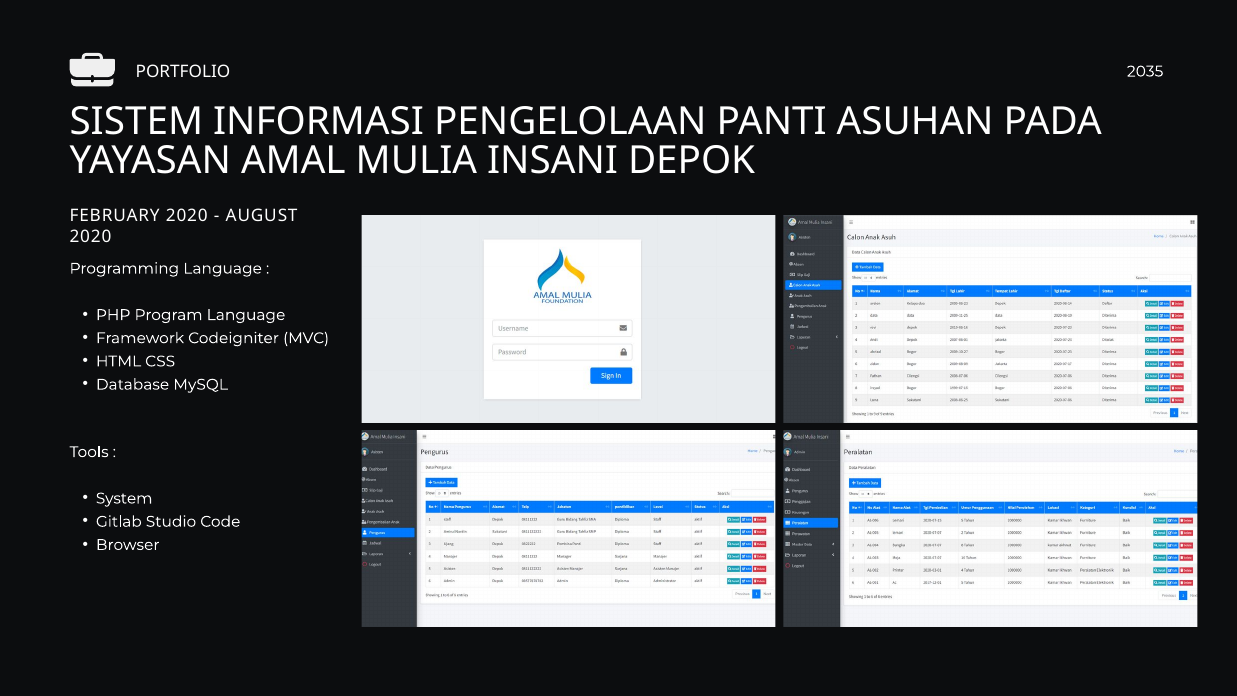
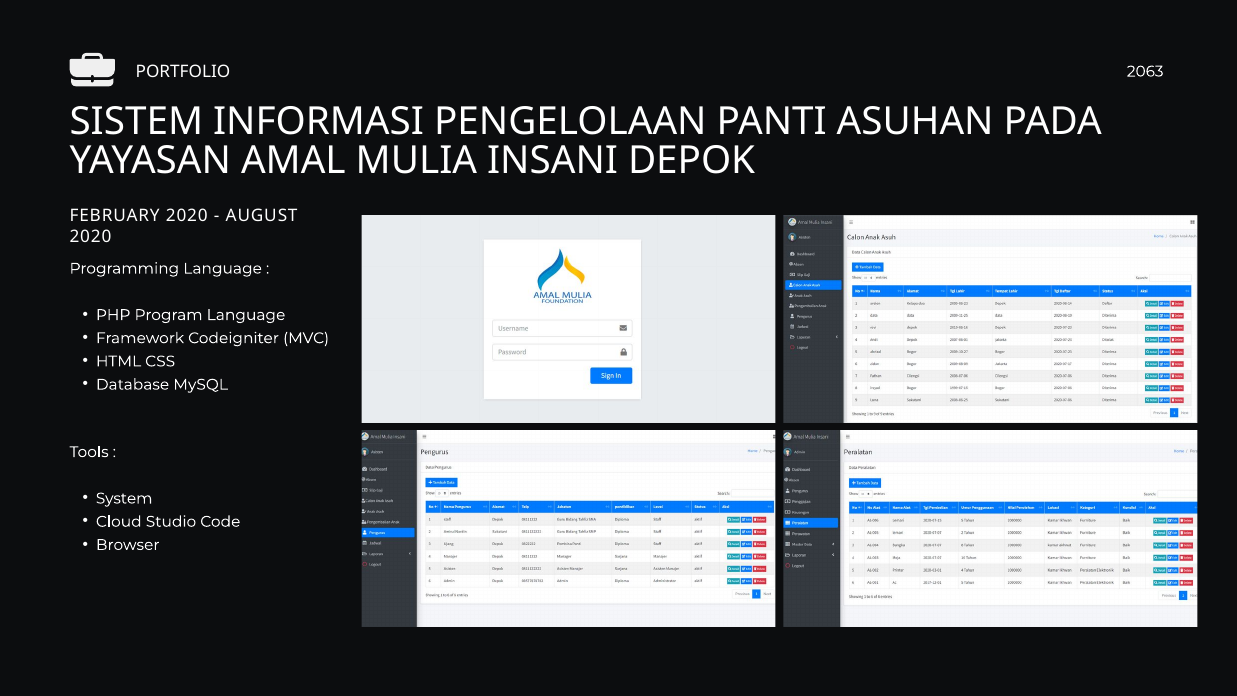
2035: 2035 -> 2063
Gitlab: Gitlab -> Cloud
